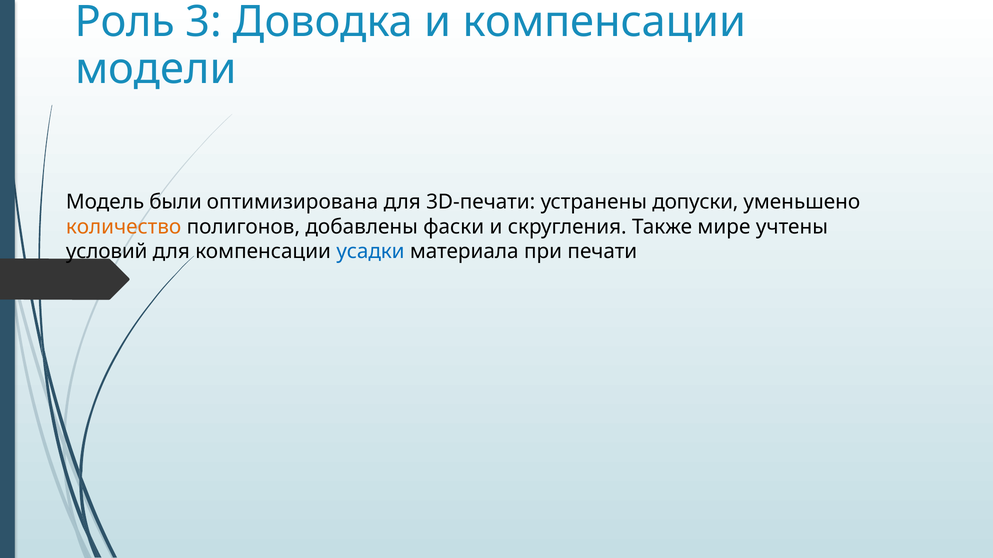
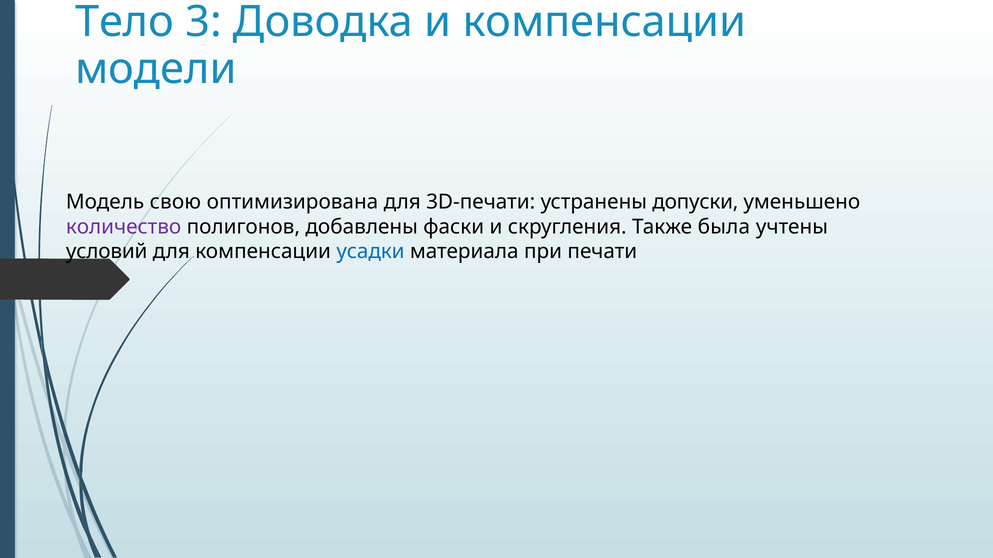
Роль: Роль -> Тело
были: были -> свою
количество colour: orange -> purple
мире: мире -> была
